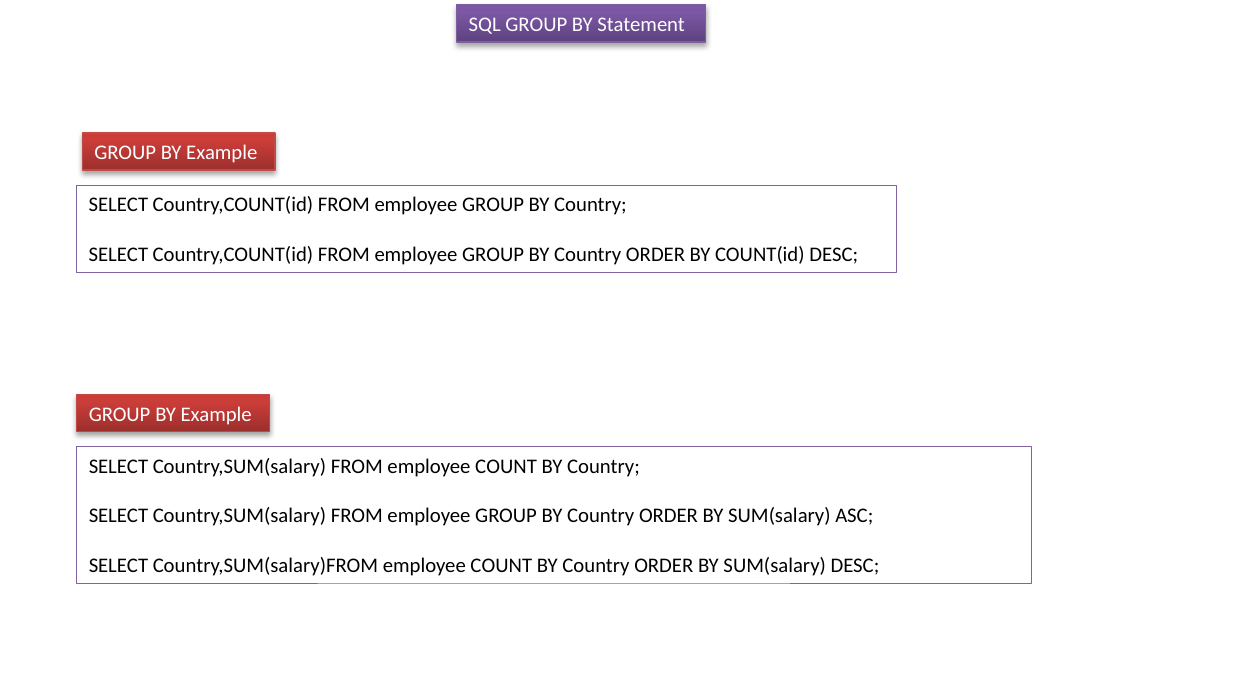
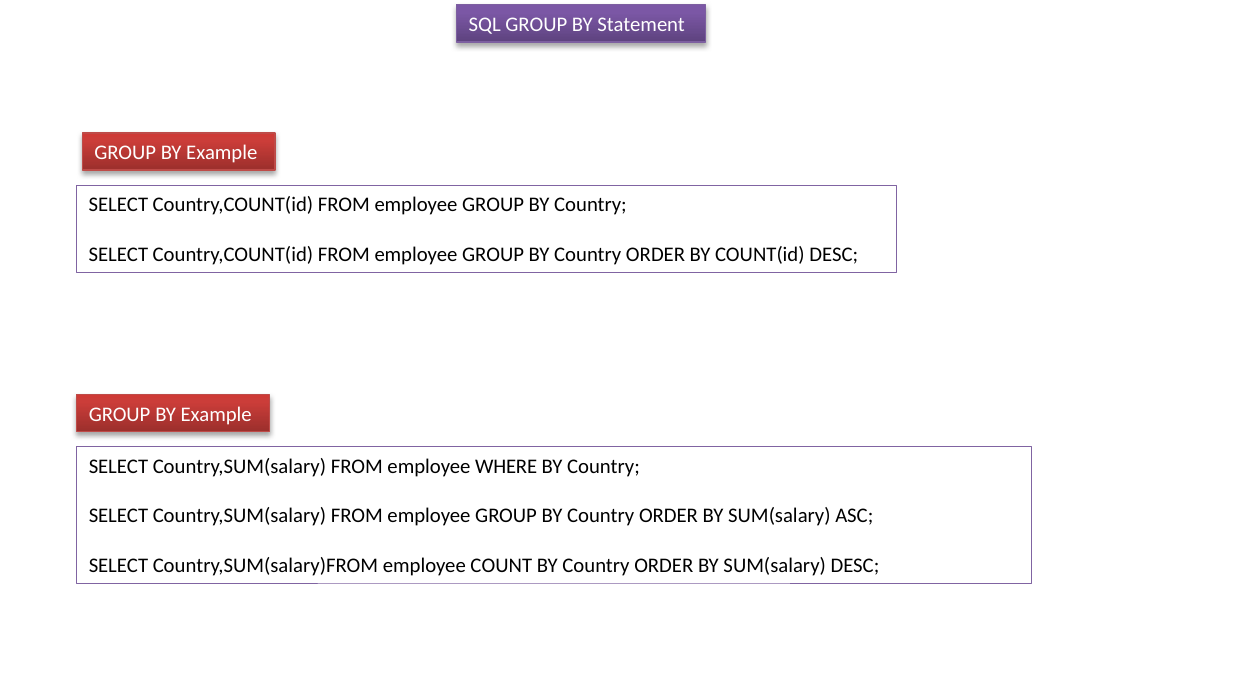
FROM employee COUNT: COUNT -> WHERE
